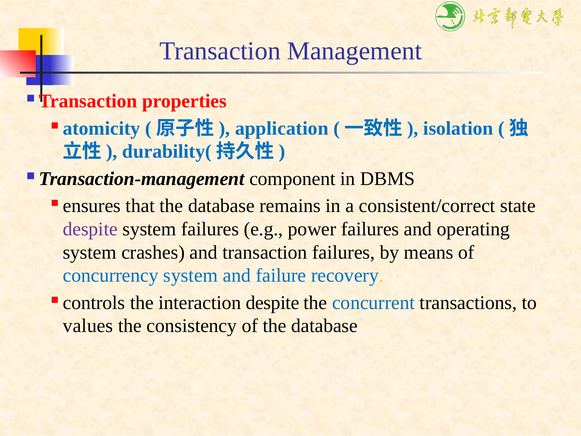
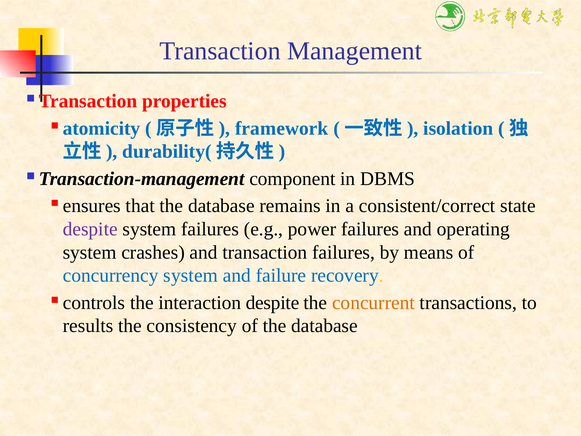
application: application -> framework
concurrent colour: blue -> orange
values: values -> results
